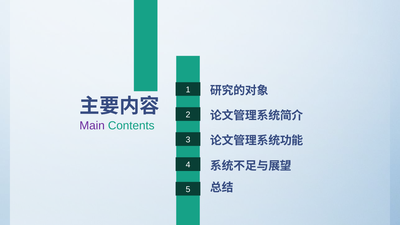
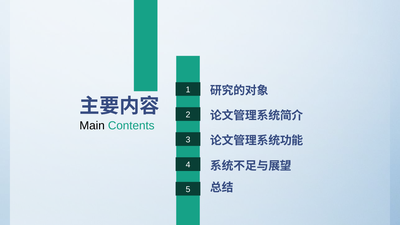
Main colour: purple -> black
